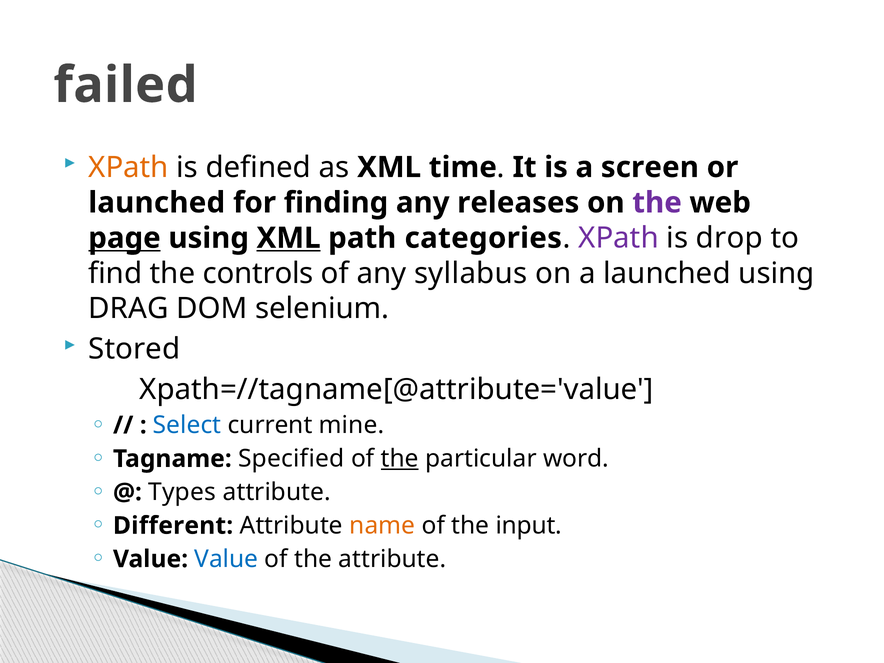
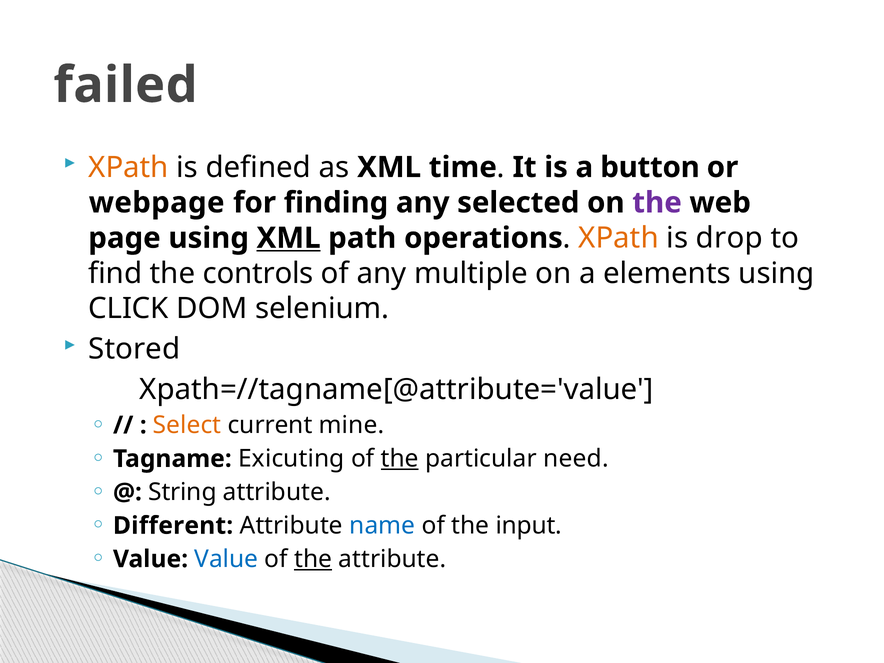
screen: screen -> button
launched at (157, 203): launched -> webpage
releases: releases -> selected
page underline: present -> none
categories: categories -> operations
XPath at (619, 238) colour: purple -> orange
syllabus: syllabus -> multiple
a launched: launched -> elements
DRAG: DRAG -> CLICK
Select colour: blue -> orange
Specified: Specified -> Exicuting
word: word -> need
Types: Types -> String
name colour: orange -> blue
the at (313, 559) underline: none -> present
